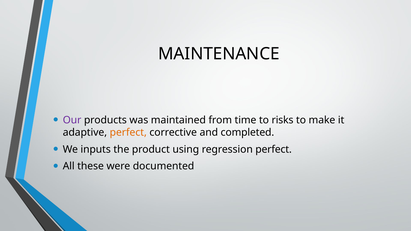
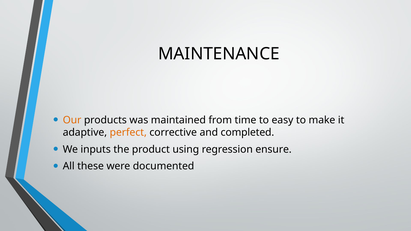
Our colour: purple -> orange
risks: risks -> easy
regression perfect: perfect -> ensure
